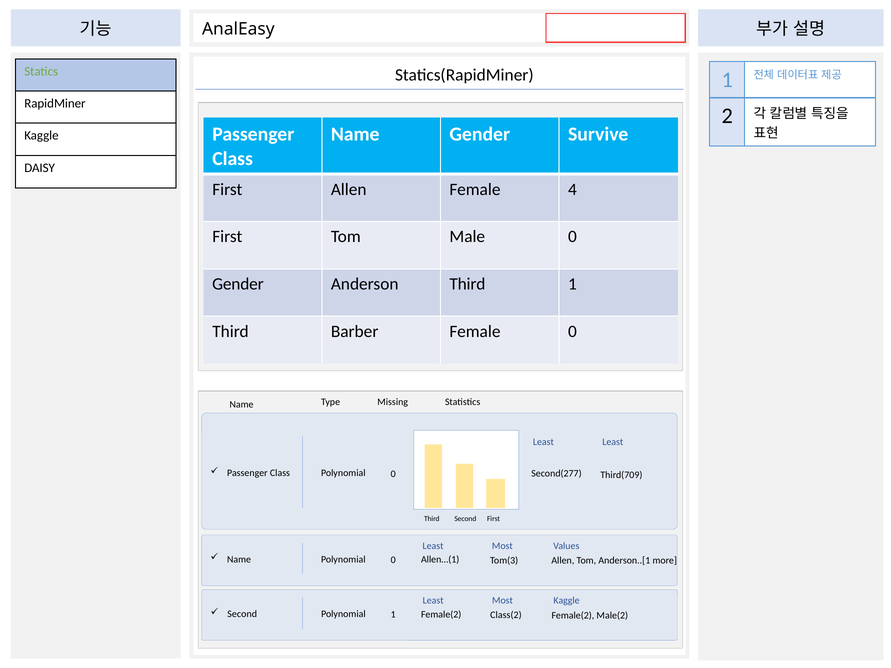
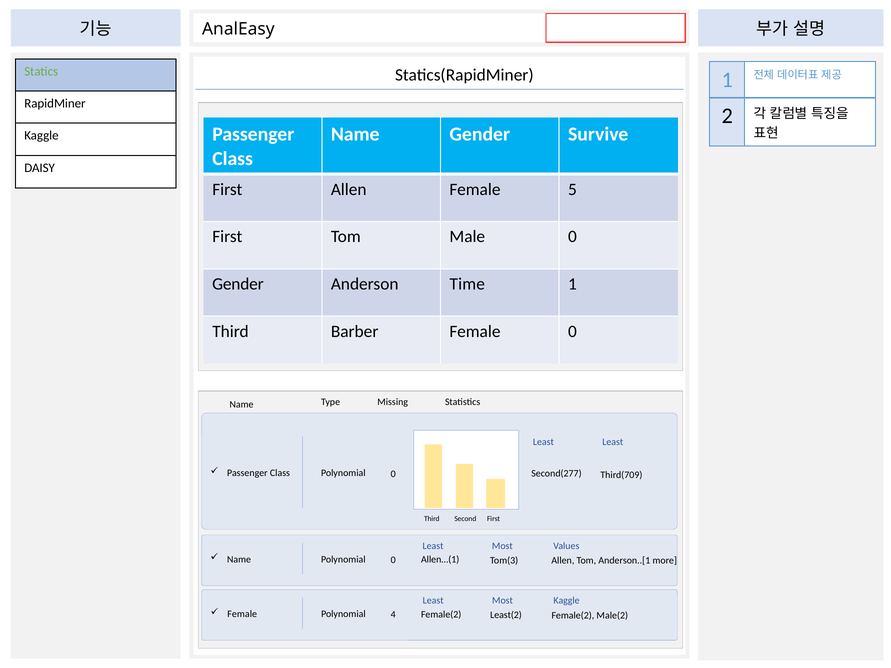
4: 4 -> 5
Anderson Third: Third -> Time
Second at (242, 614): Second -> Female
Polynomial 1: 1 -> 4
Class(2: Class(2 -> Least(2
